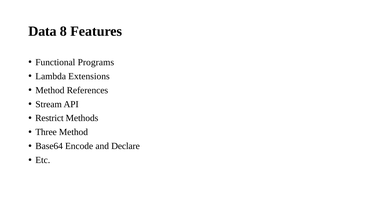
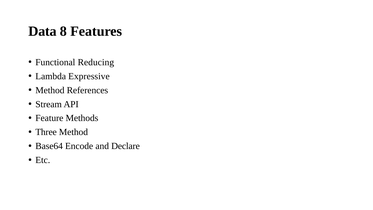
Programs: Programs -> Reducing
Extensions: Extensions -> Expressive
Restrict: Restrict -> Feature
